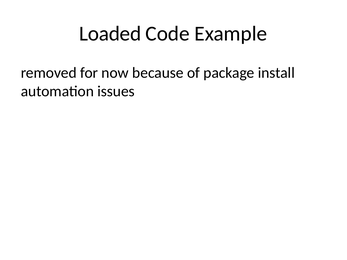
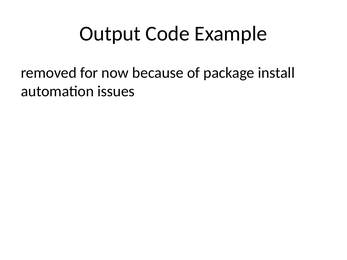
Loaded: Loaded -> Output
